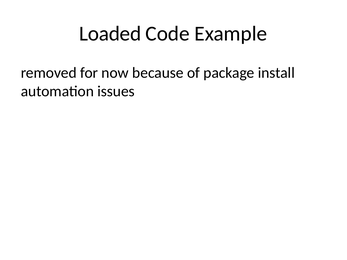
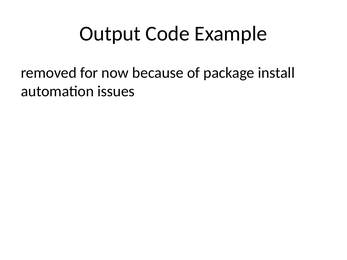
Loaded: Loaded -> Output
